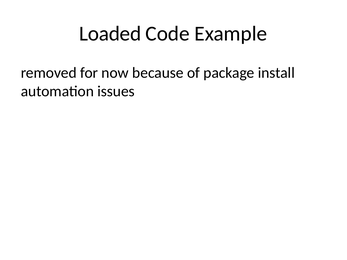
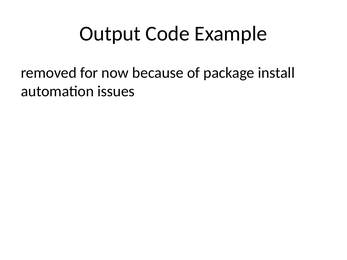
Loaded: Loaded -> Output
